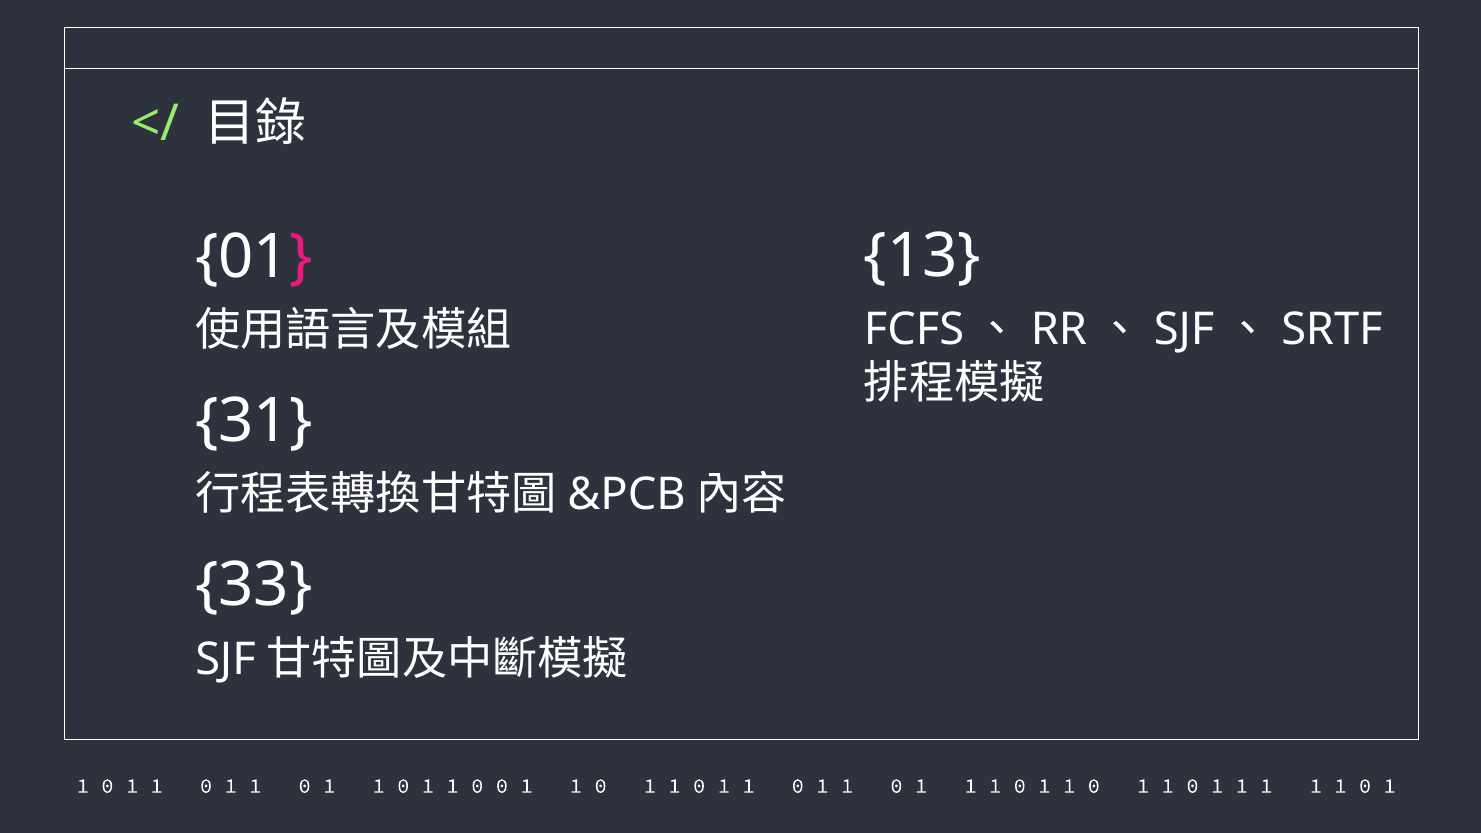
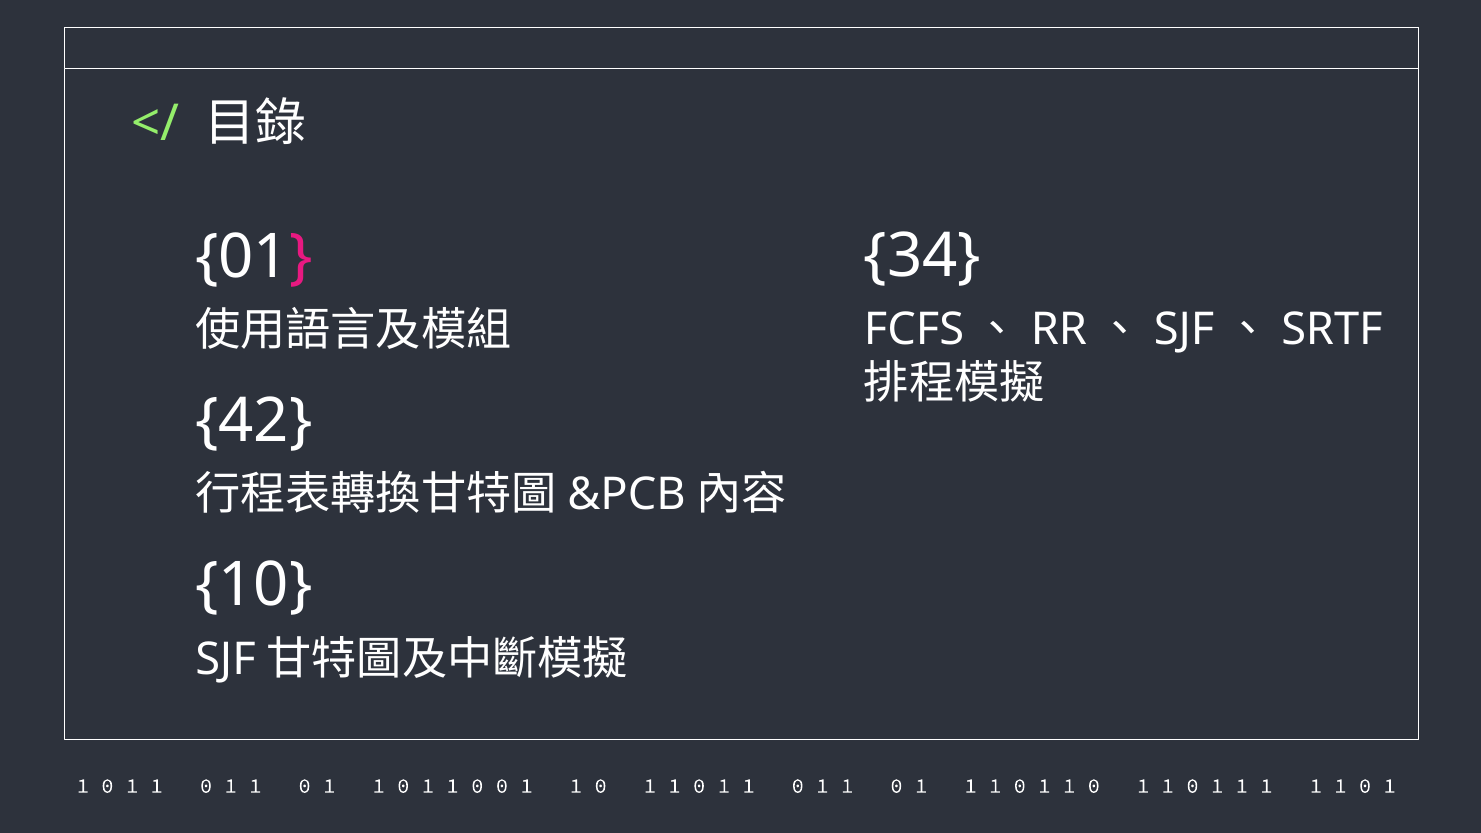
13: 13 -> 34
31: 31 -> 42
33: 33 -> 10
